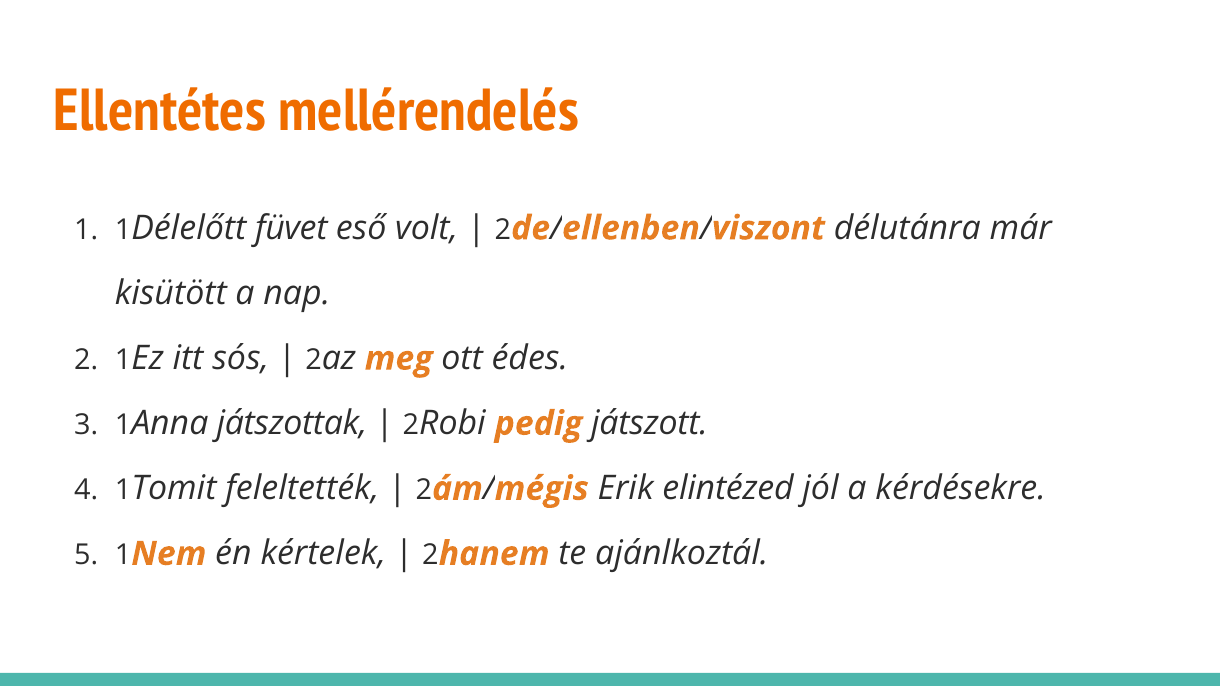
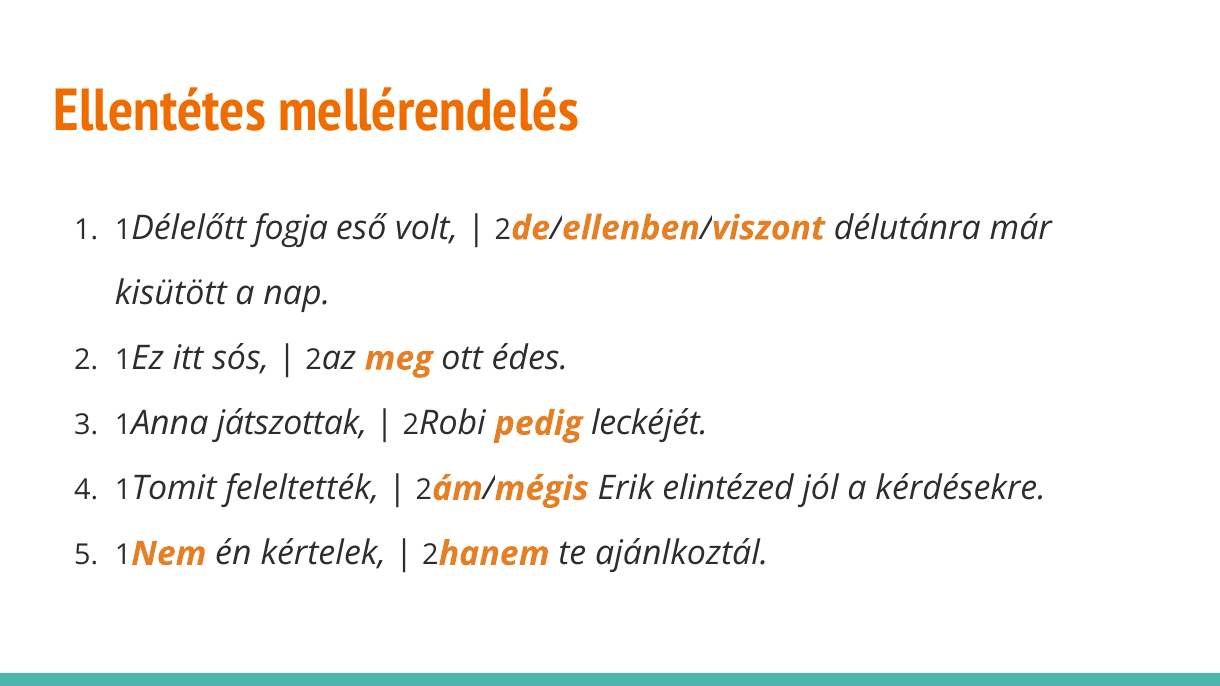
füvet: füvet -> fogja
játszott: játszott -> leckéjét
